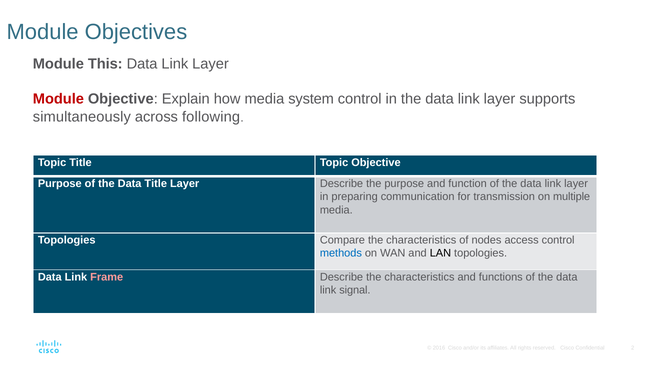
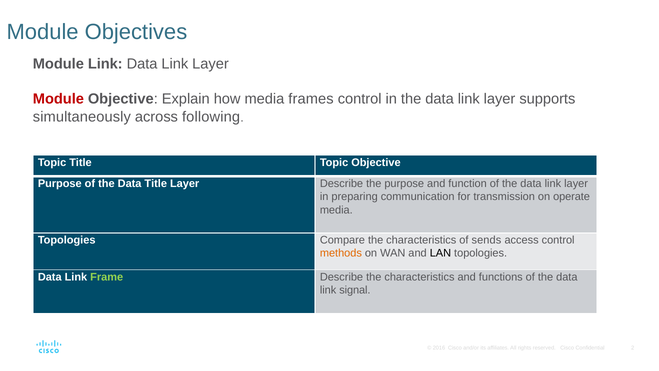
Module This: This -> Link
system: system -> frames
multiple: multiple -> operate
nodes: nodes -> sends
methods colour: blue -> orange
Frame colour: pink -> light green
